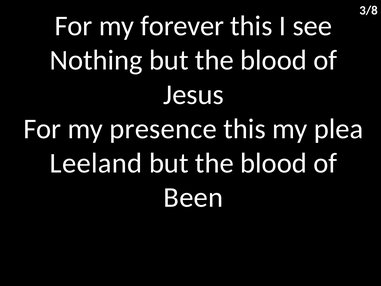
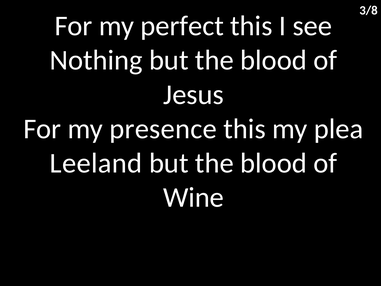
forever: forever -> perfect
Been: Been -> Wine
